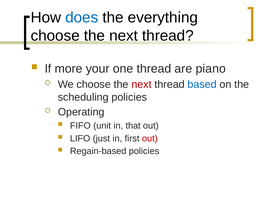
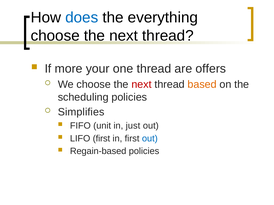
piano: piano -> offers
based colour: blue -> orange
Operating: Operating -> Simplifies
that: that -> just
LIFO just: just -> first
out at (150, 139) colour: red -> blue
